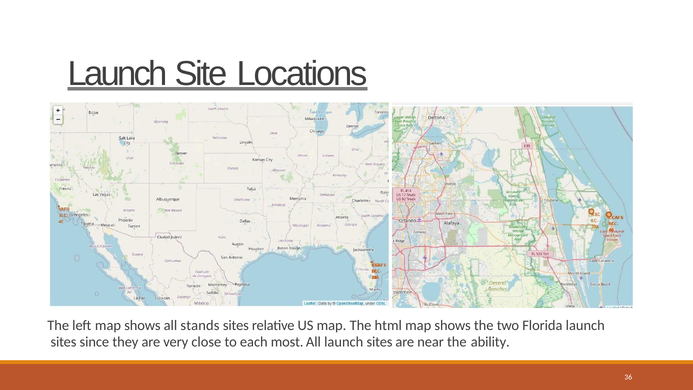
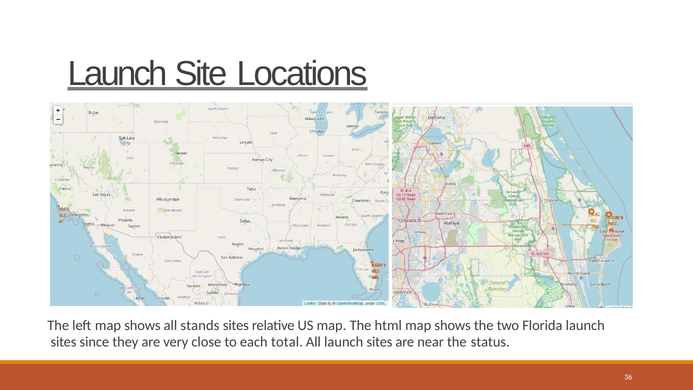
most: most -> total
ability: ability -> status
